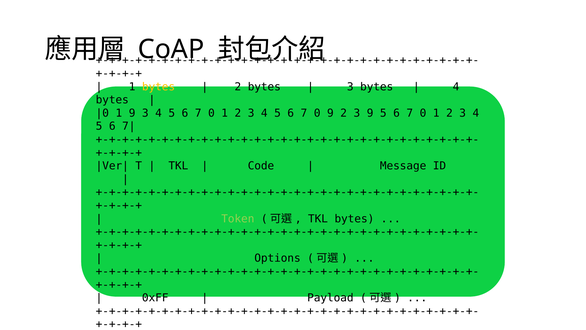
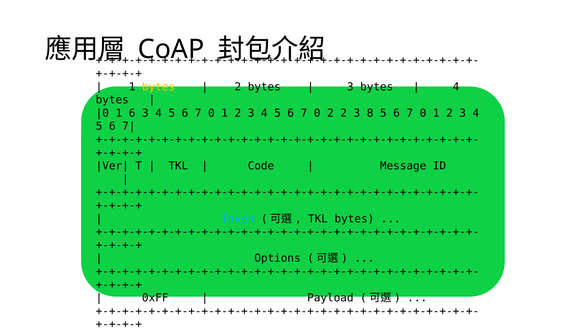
1 9: 9 -> 6
0 9: 9 -> 2
3 9: 9 -> 8
Token colour: light green -> light blue
